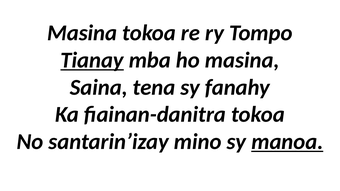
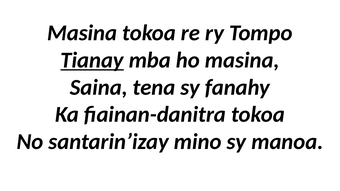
manoa underline: present -> none
